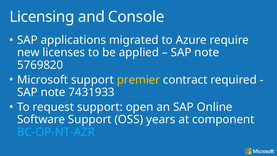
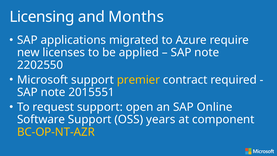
Console: Console -> Months
5769820: 5769820 -> 2202550
7431933: 7431933 -> 2015551
BC-OP-NT-AZR colour: light blue -> yellow
